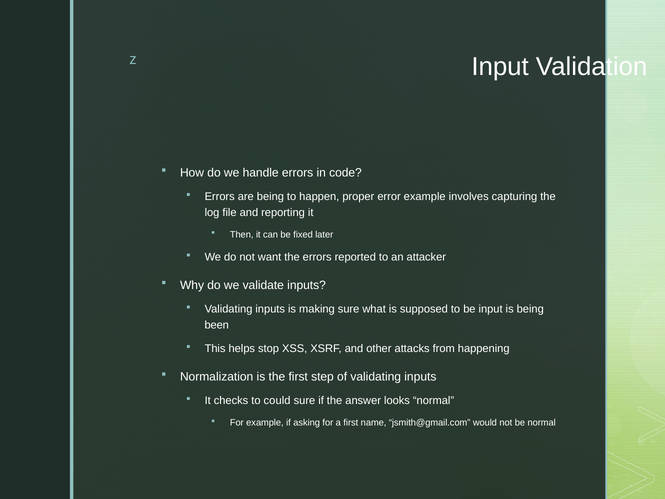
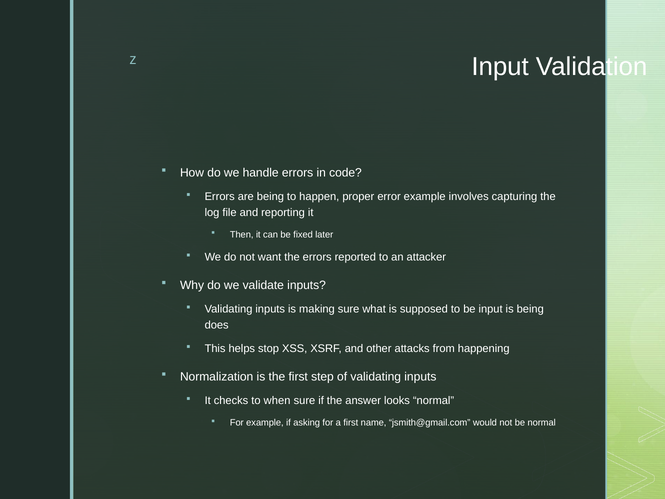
been: been -> does
could: could -> when
